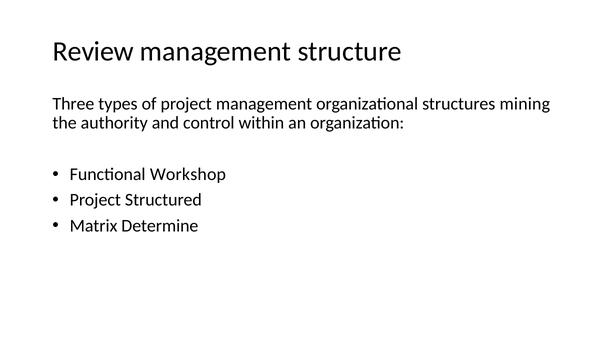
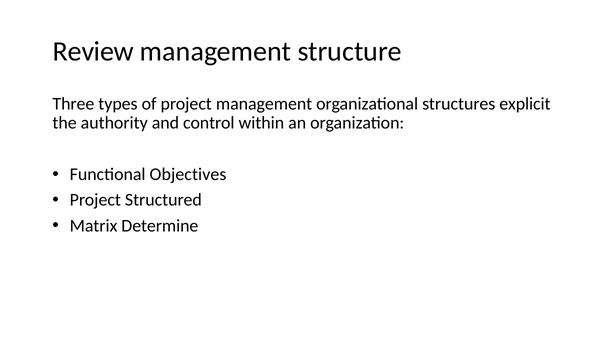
mining: mining -> explicit
Workshop: Workshop -> Objectives
